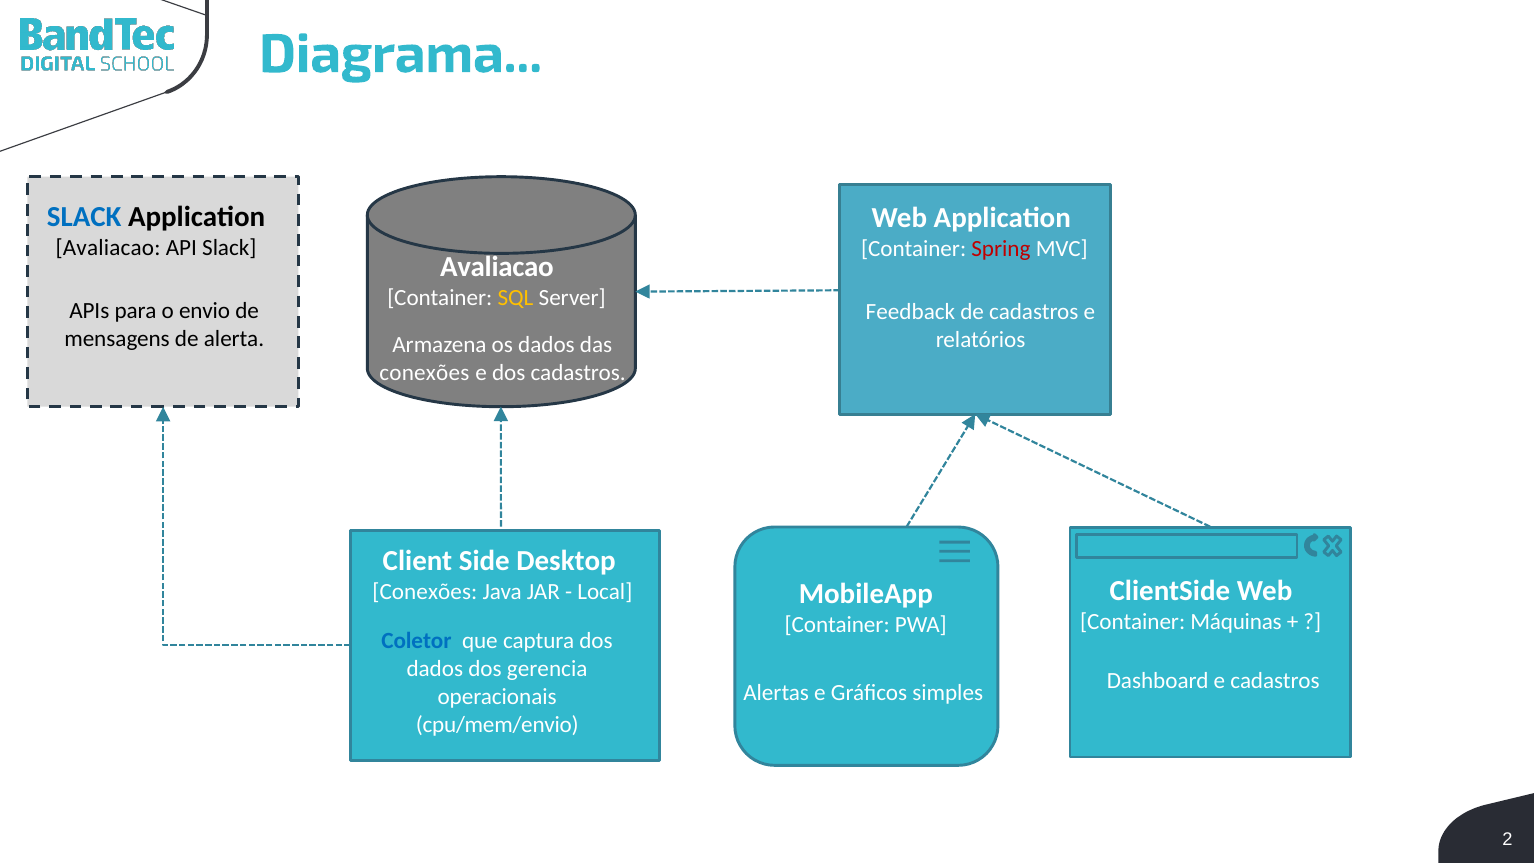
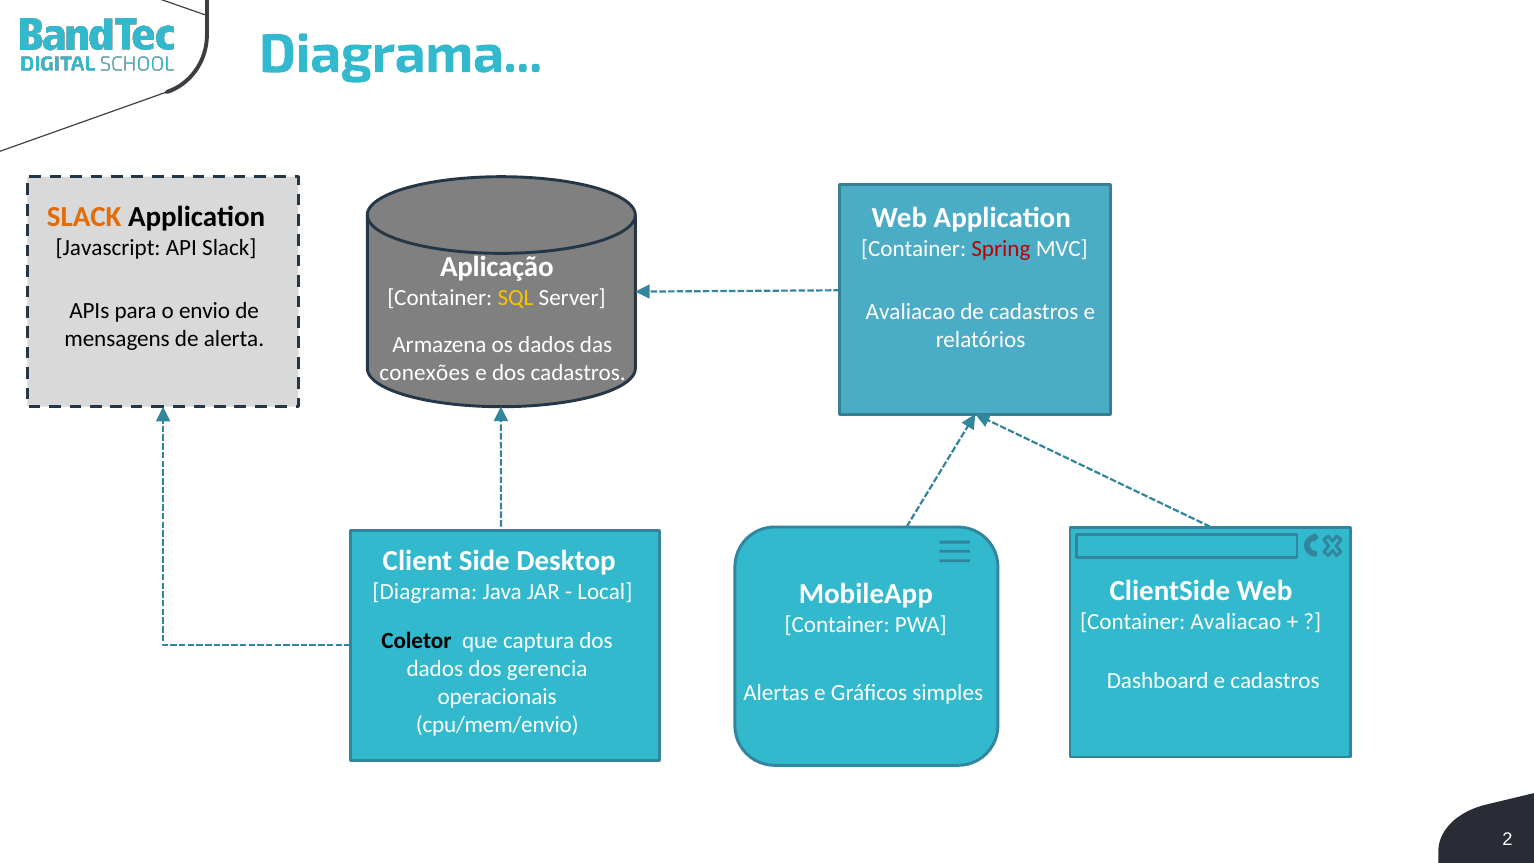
SLACK at (84, 217) colour: blue -> orange
Avaliacao at (108, 248): Avaliacao -> Javascript
Avaliacao at (497, 267): Avaliacao -> Aplicação
Feedback at (910, 312): Feedback -> Avaliacao
Conexões at (425, 592): Conexões -> Diagrama
Container Máquinas: Máquinas -> Avaliacao
Coletor colour: blue -> black
